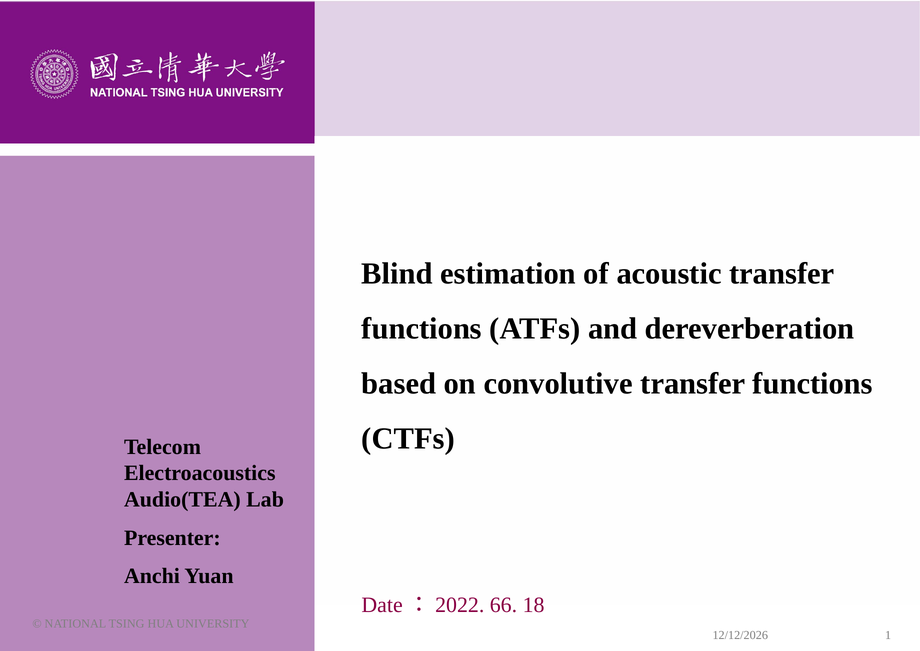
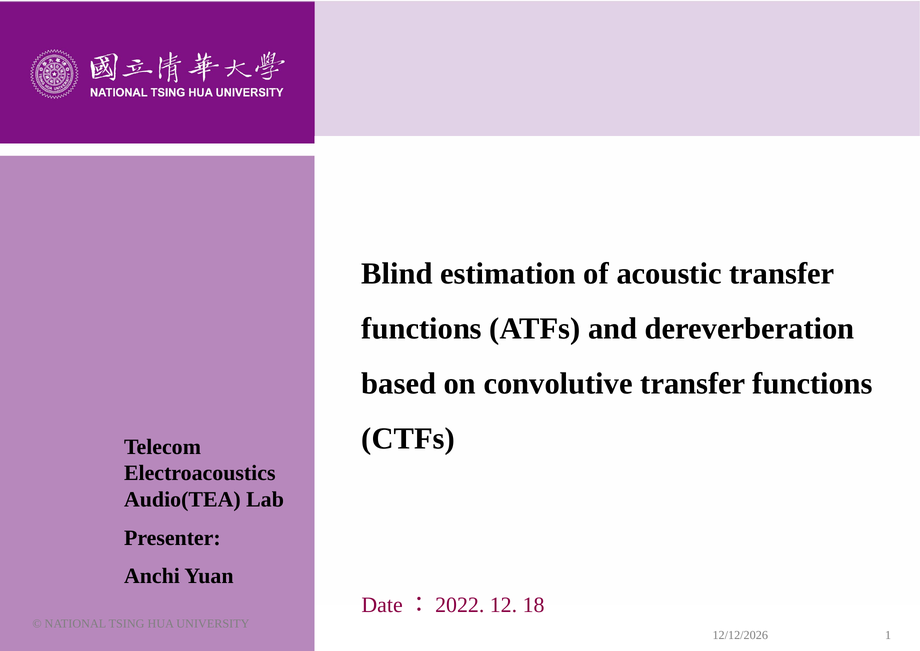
66: 66 -> 12
